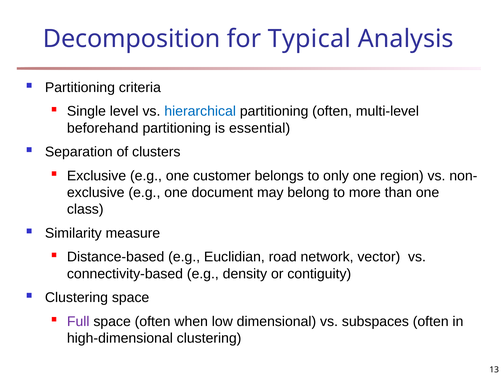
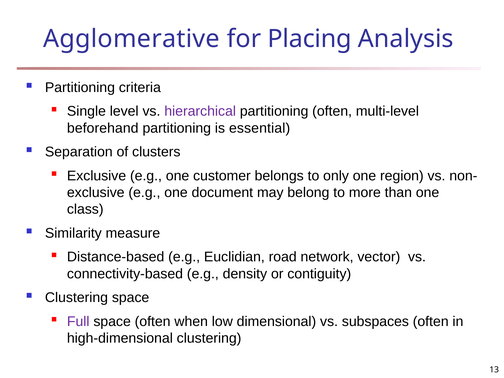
Decomposition: Decomposition -> Agglomerative
Typical: Typical -> Placing
hierarchical colour: blue -> purple
